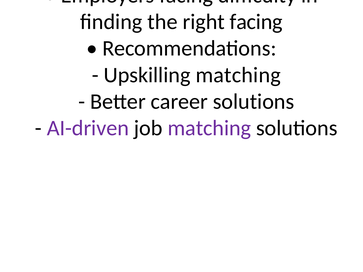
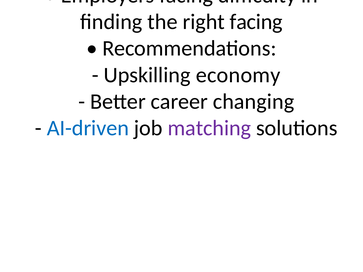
Upskilling matching: matching -> economy
career solutions: solutions -> changing
AI-driven colour: purple -> blue
